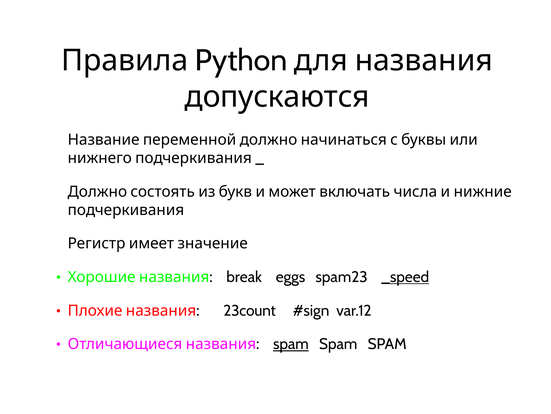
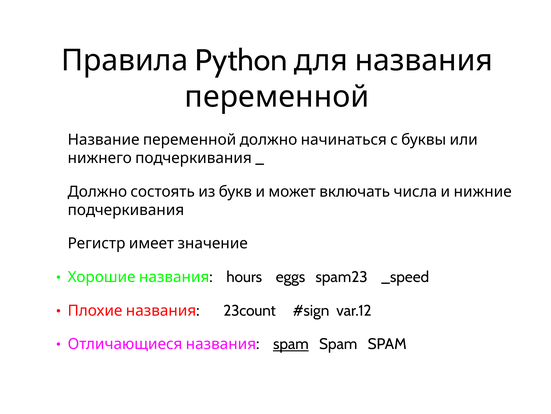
допускаются: допускаются -> переменной
break: break -> hours
_speed underline: present -> none
